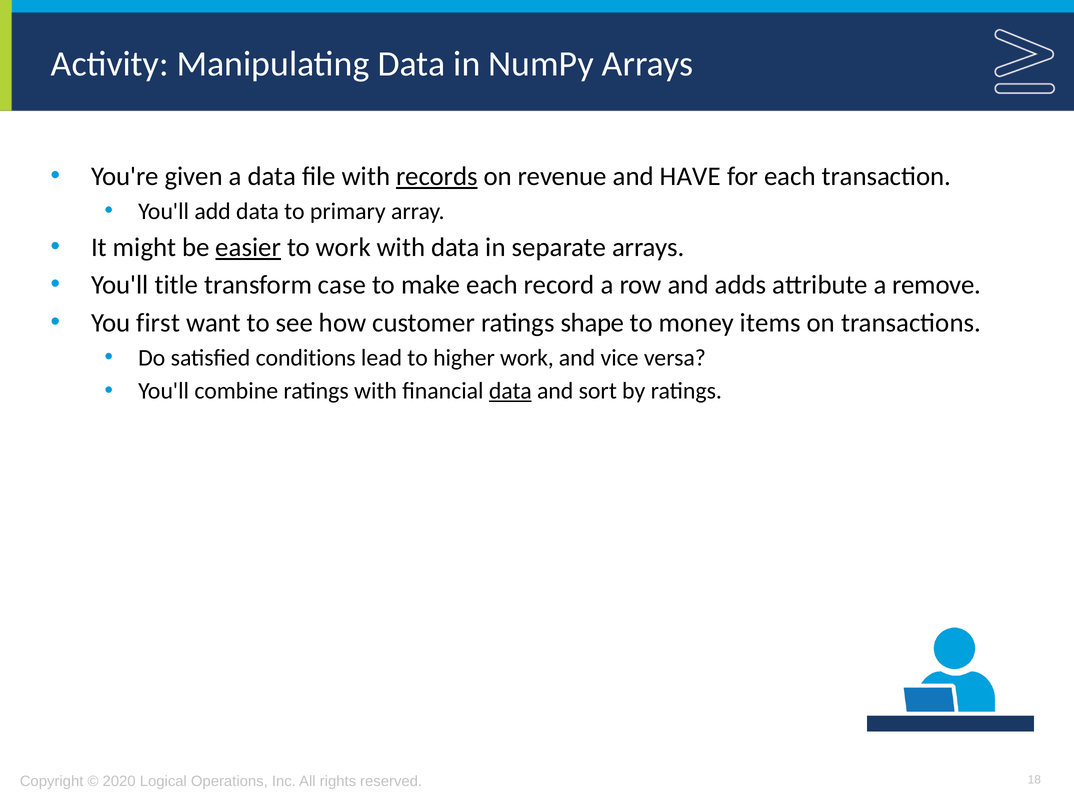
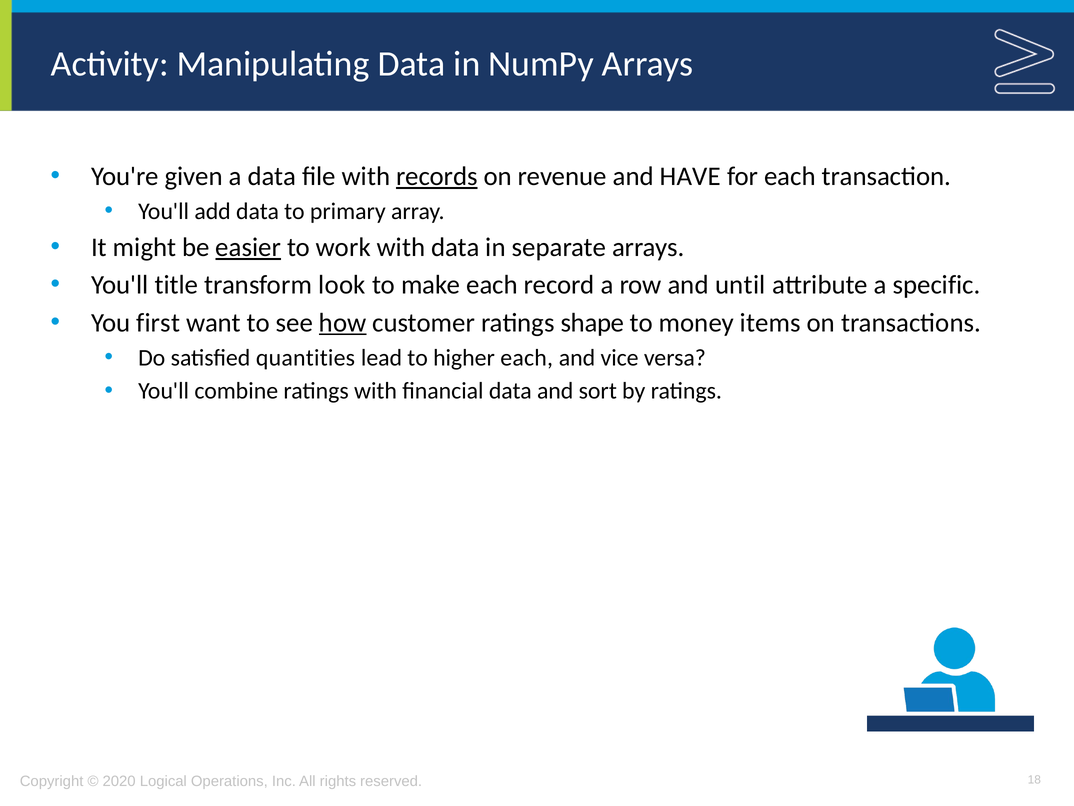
case: case -> look
adds: adds -> until
remove: remove -> specific
how underline: none -> present
conditions: conditions -> quantities
higher work: work -> each
data at (510, 391) underline: present -> none
